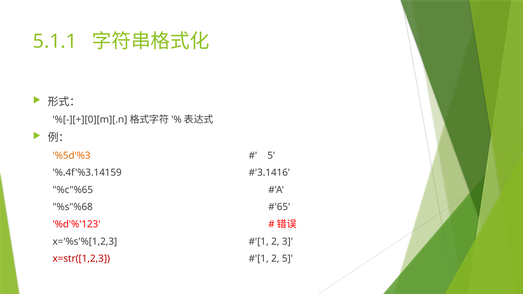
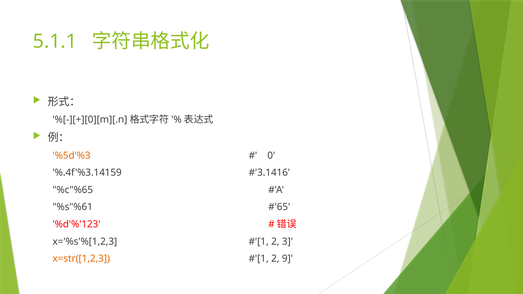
5 at (271, 156): 5 -> 0
%s"%68: %s"%68 -> %s"%61
x=str([1,2,3 colour: red -> orange
2 5: 5 -> 9
